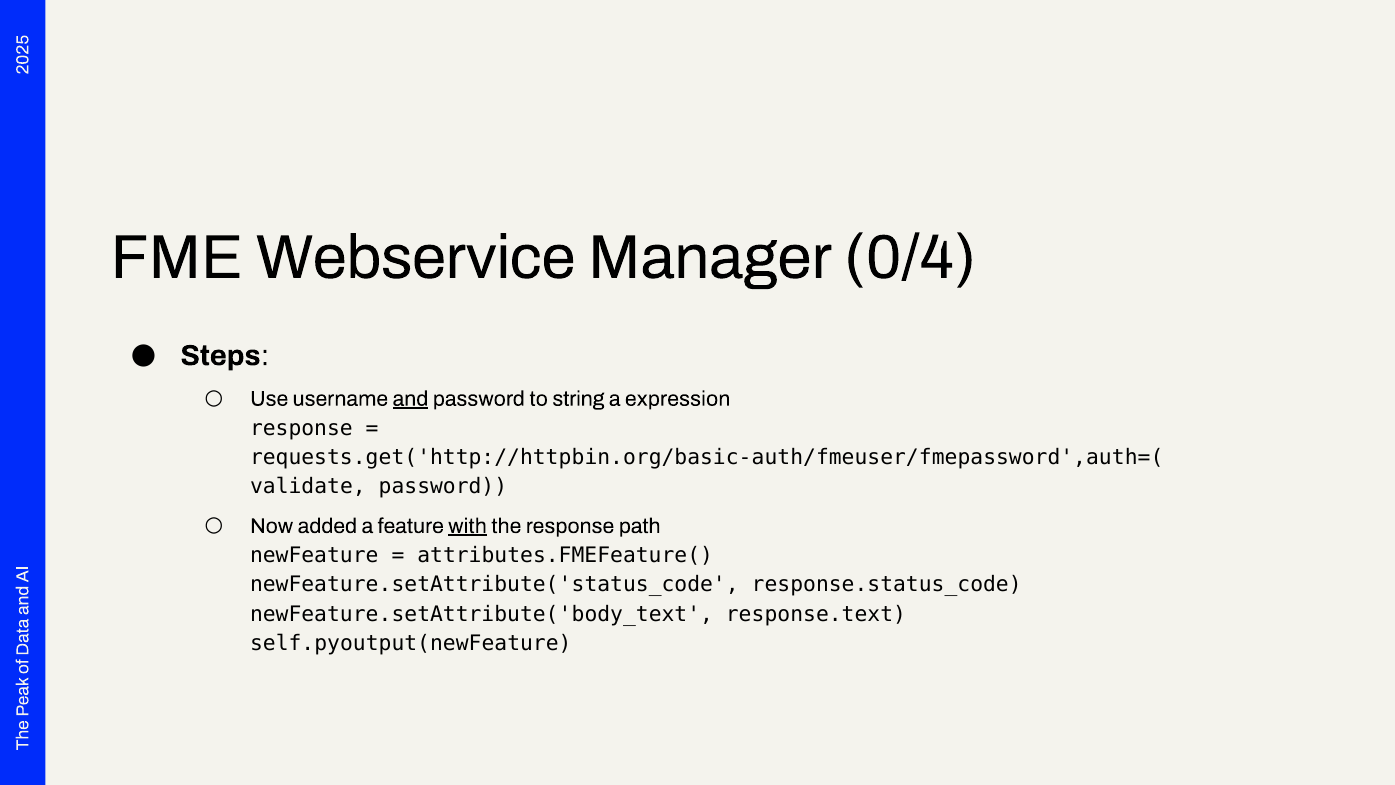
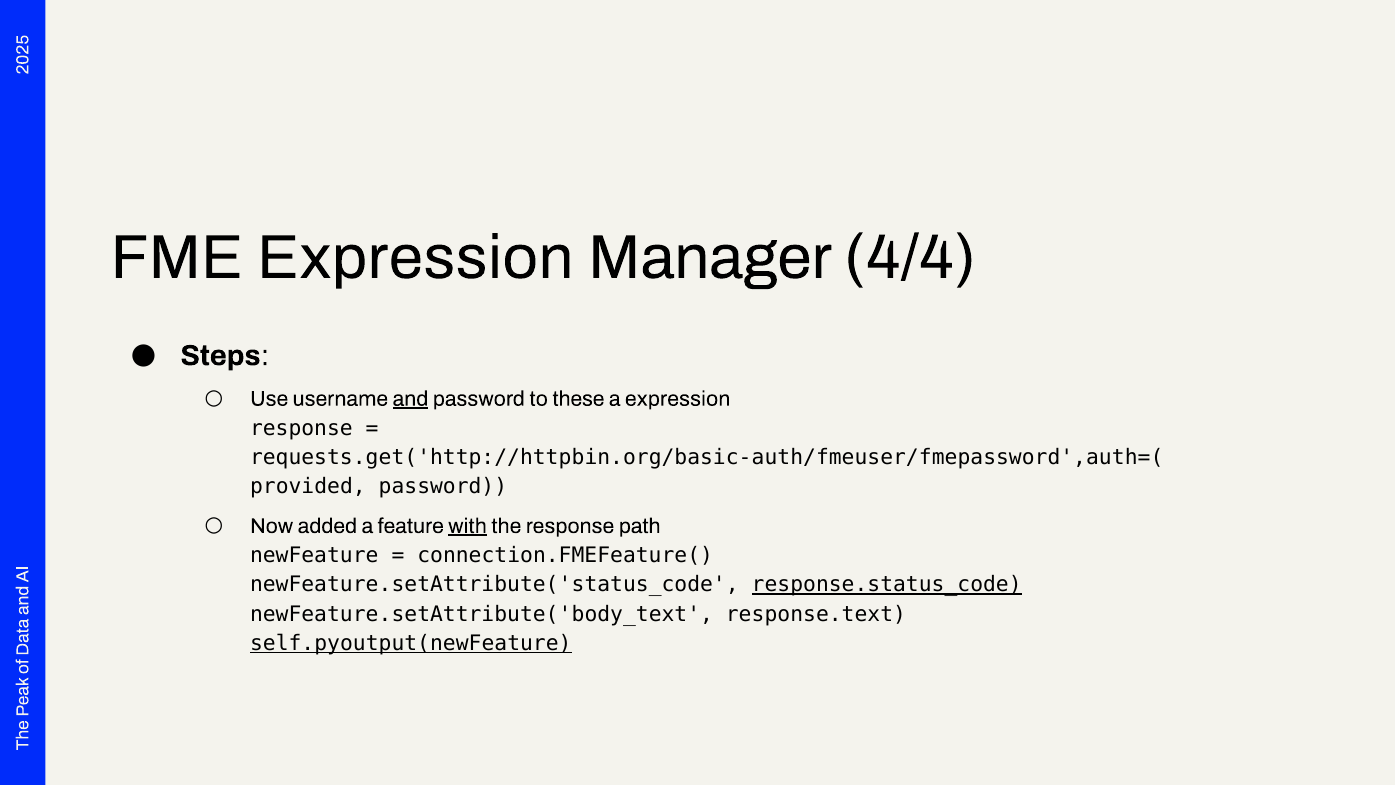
FME Webservice: Webservice -> Expression
0/4: 0/4 -> 4/4
string: string -> these
validate: validate -> provided
attributes.FMEFeature(: attributes.FMEFeature( -> connection.FMEFeature(
response.status_code underline: none -> present
self.pyoutput(newFeature underline: none -> present
